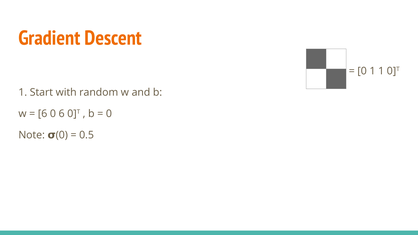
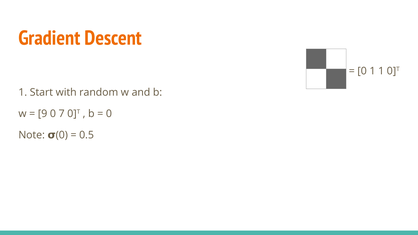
6 at (43, 114): 6 -> 9
0 6: 6 -> 7
